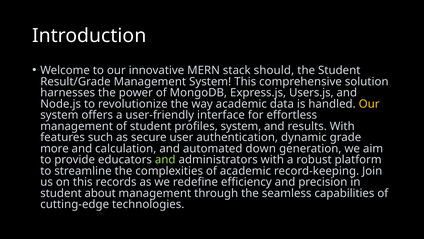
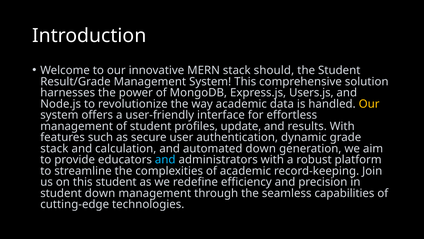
profiles system: system -> update
more at (54, 148): more -> stack
and at (165, 159) colour: light green -> light blue
this records: records -> student
student about: about -> down
